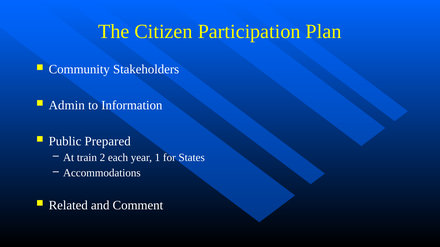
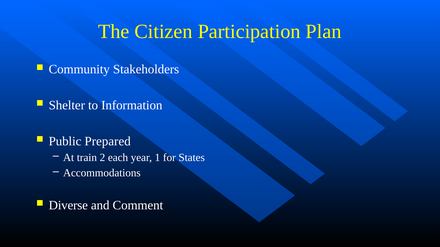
Admin: Admin -> Shelter
Related: Related -> Diverse
